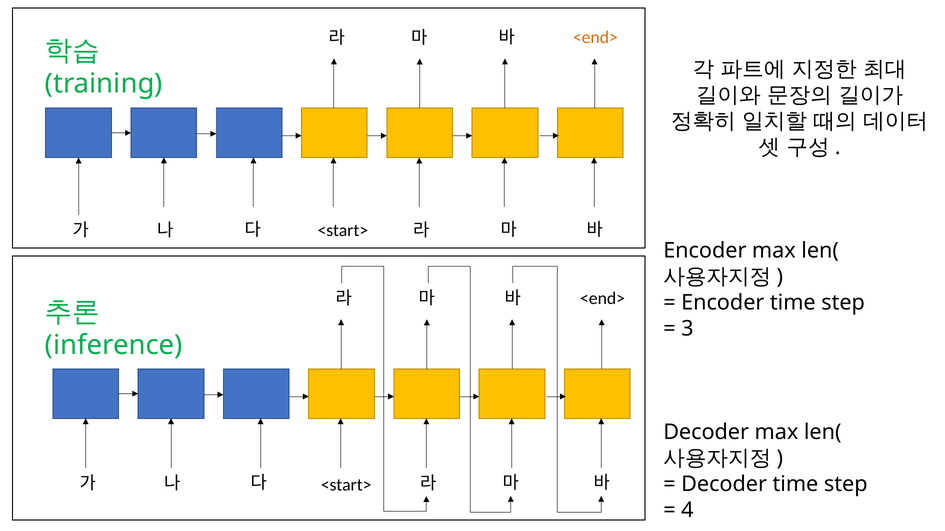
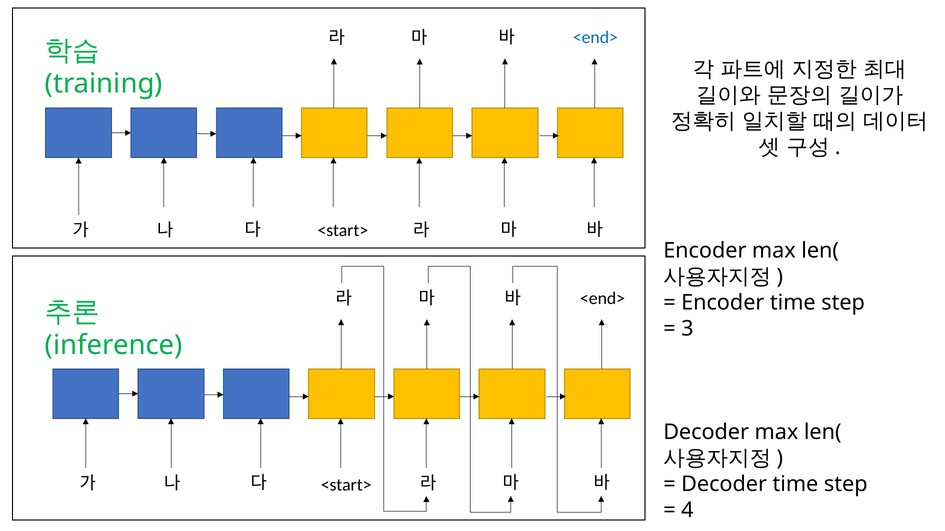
<end> at (595, 38) colour: orange -> blue
